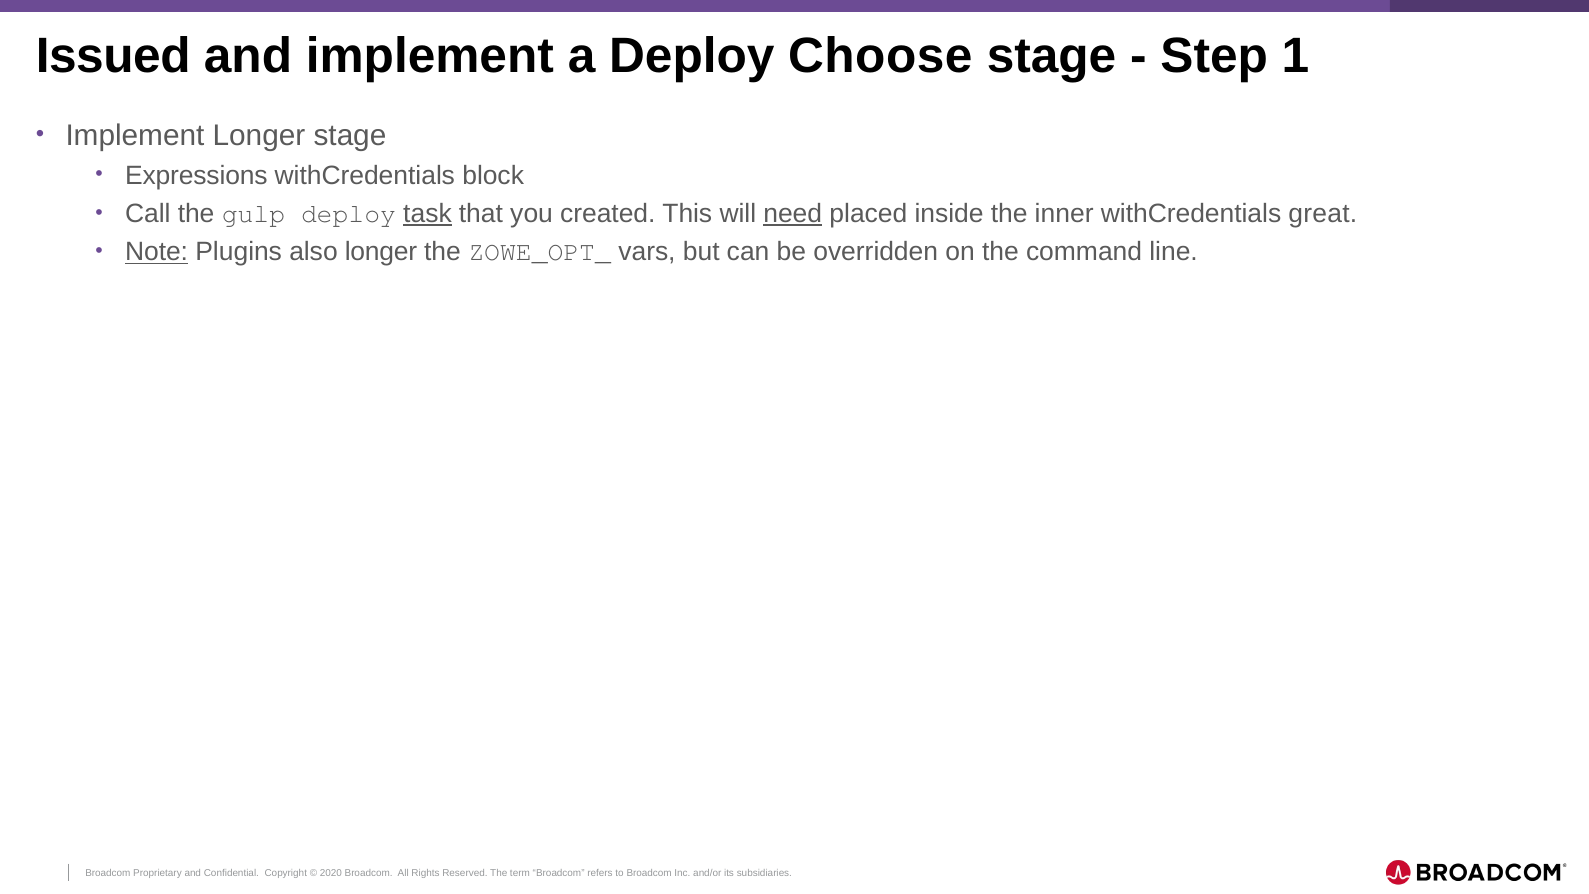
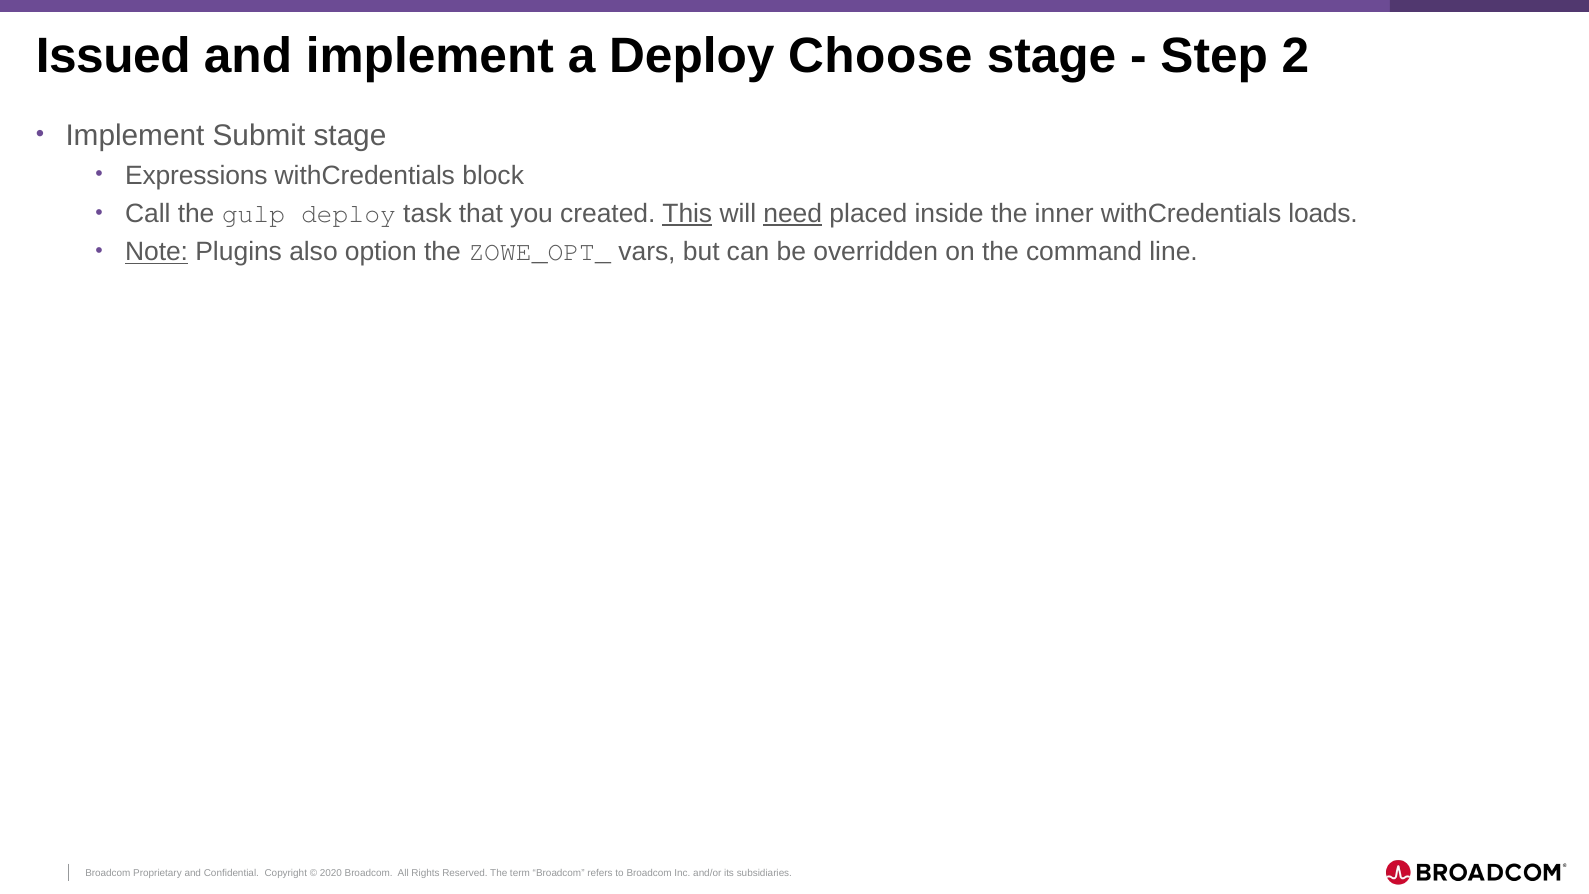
1: 1 -> 2
Implement Longer: Longer -> Submit
task underline: present -> none
This underline: none -> present
great: great -> loads
also longer: longer -> option
